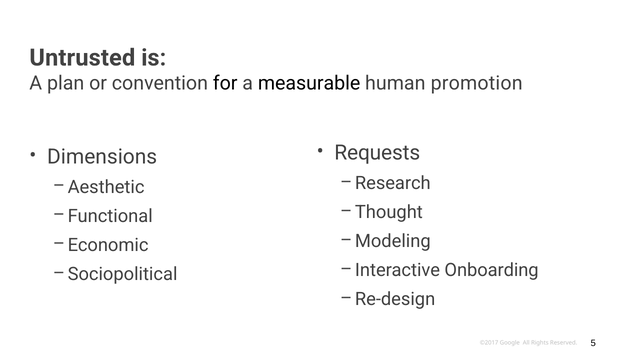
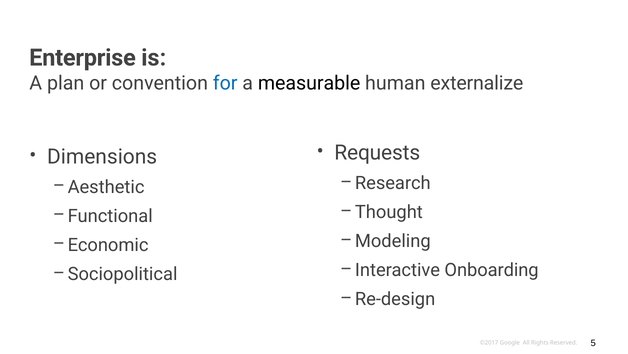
Untrusted: Untrusted -> Enterprise
for colour: black -> blue
promotion: promotion -> externalize
